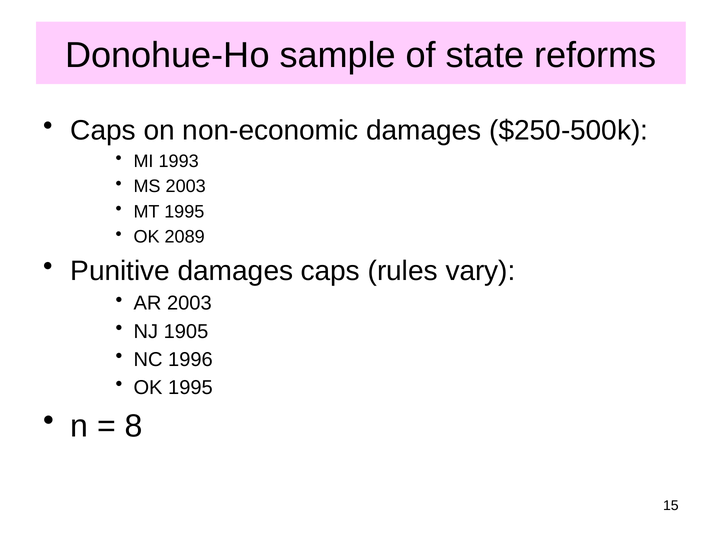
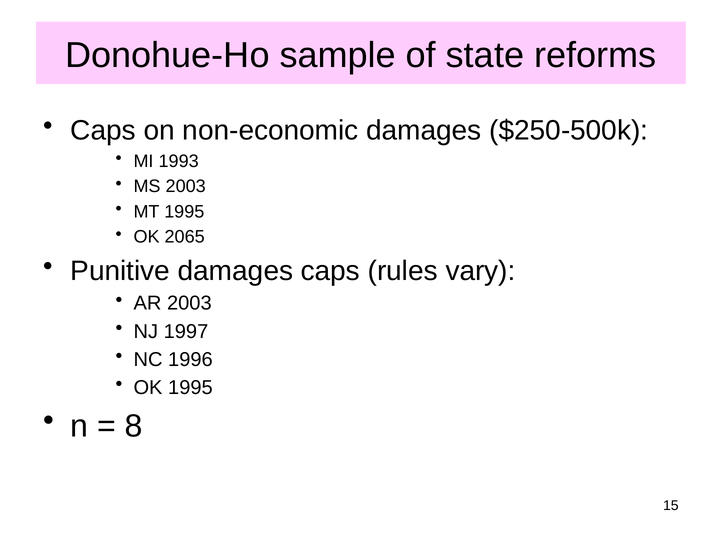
2089: 2089 -> 2065
1905: 1905 -> 1997
